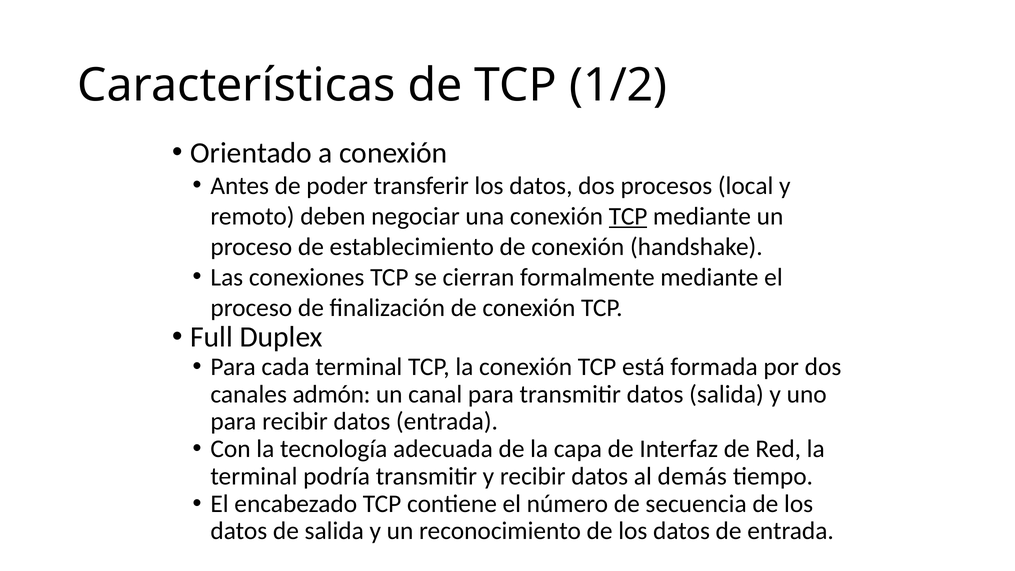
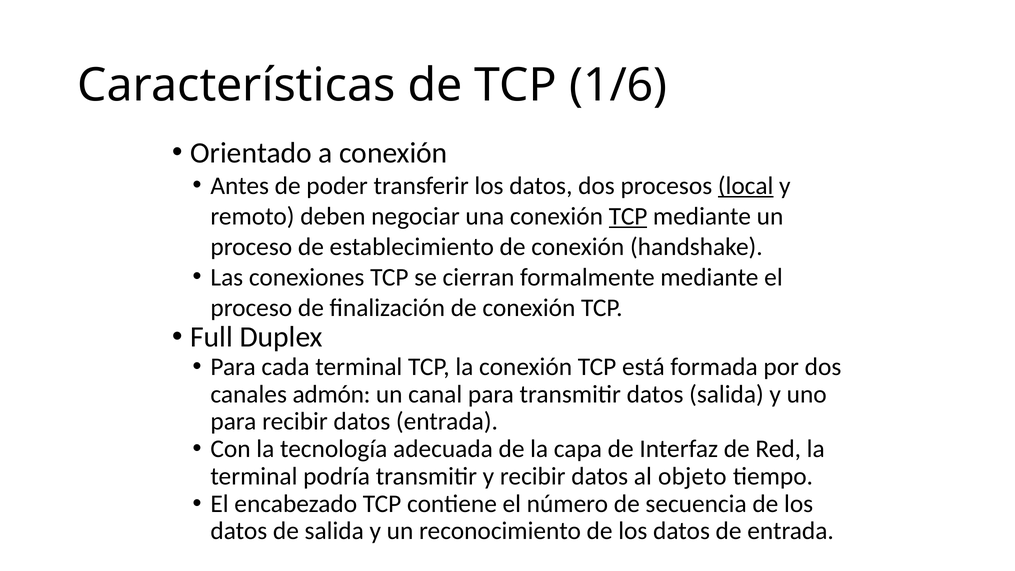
1/2: 1/2 -> 1/6
local underline: none -> present
demás: demás -> objeto
